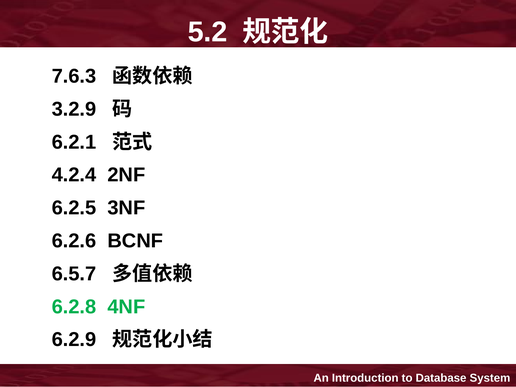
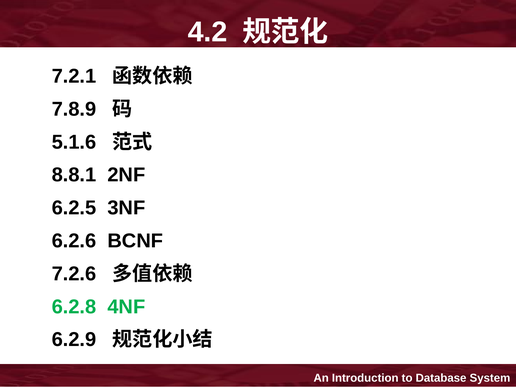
5.2: 5.2 -> 4.2
7.6.3: 7.6.3 -> 7.2.1
3.2.9: 3.2.9 -> 7.8.9
6.2.1: 6.2.1 -> 5.1.6
4.2.4: 4.2.4 -> 8.8.1
6.5.7: 6.5.7 -> 7.2.6
